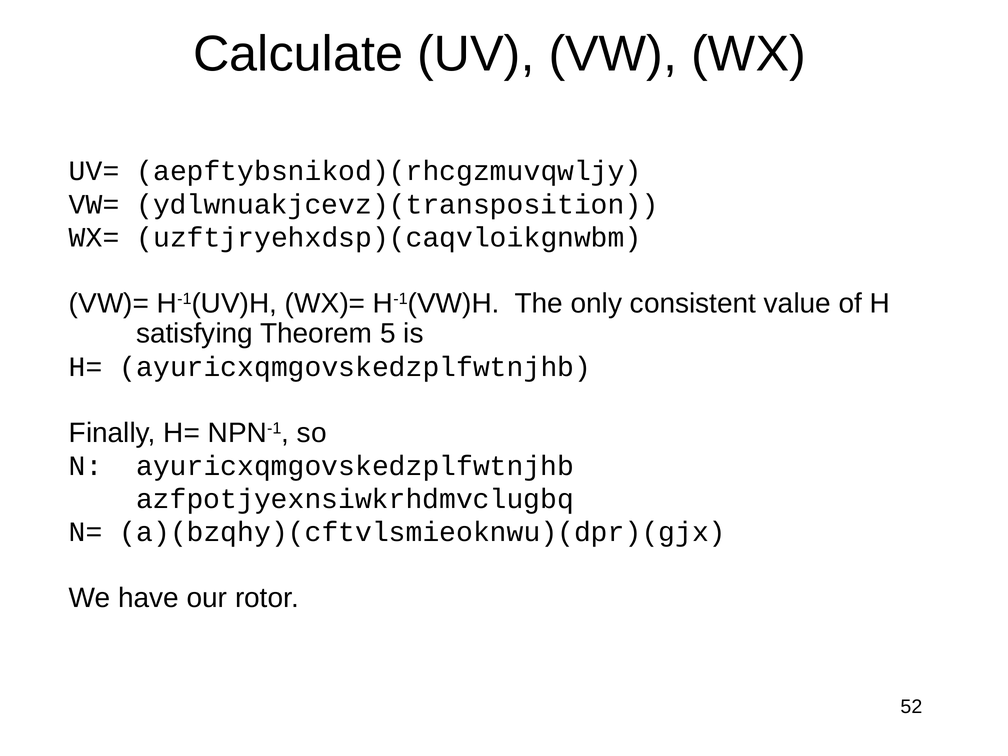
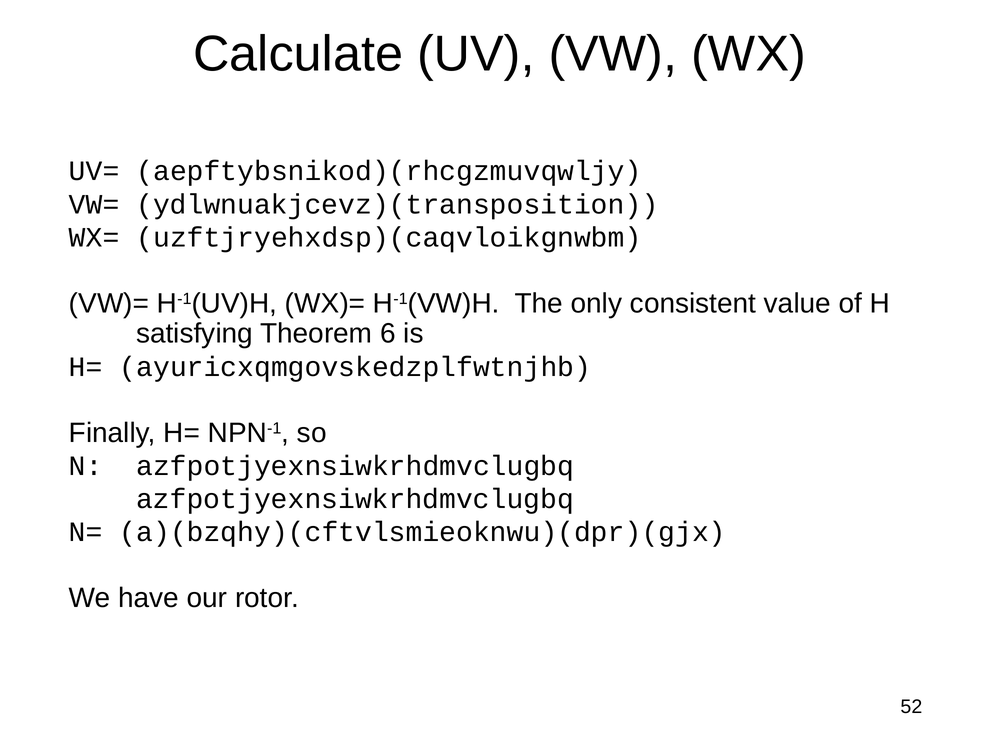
5: 5 -> 6
N ayuricxqmgovskedzplfwtnjhb: ayuricxqmgovskedzplfwtnjhb -> azfpotjyexnsiwkrhdmvclugbq
